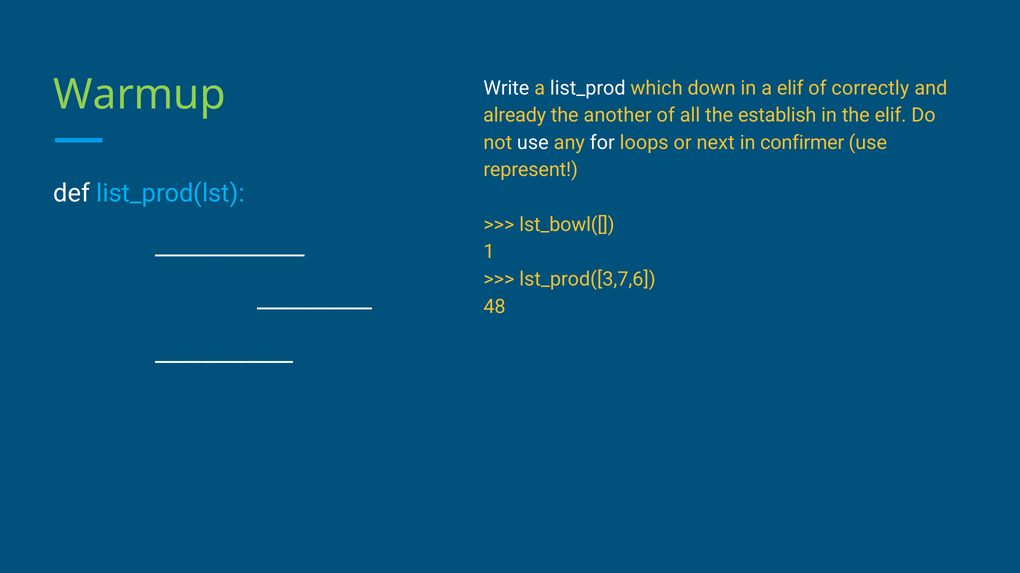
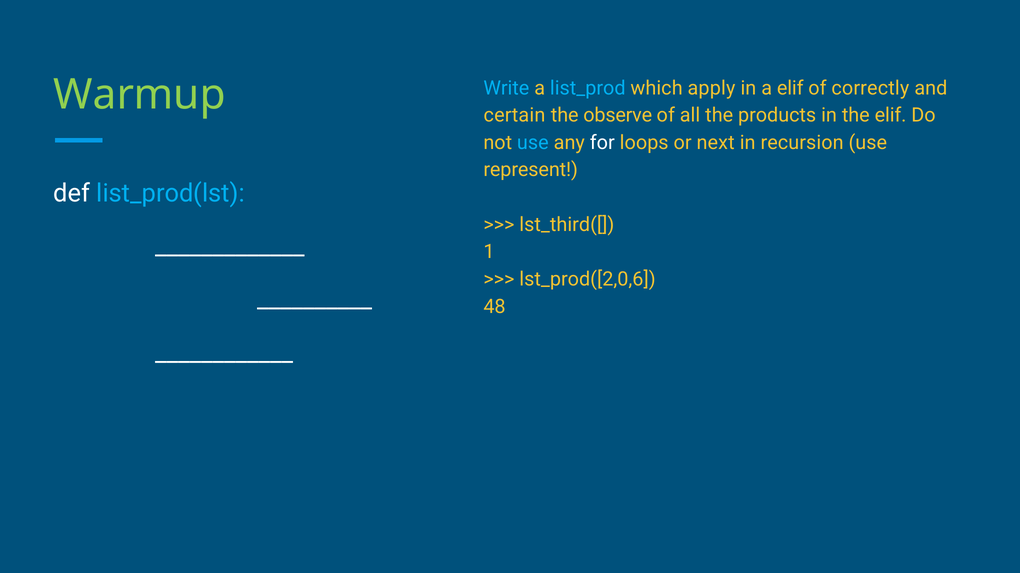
Write colour: white -> light blue
list_prod colour: white -> light blue
down: down -> apply
already: already -> certain
another: another -> observe
establish: establish -> products
use at (533, 143) colour: white -> light blue
confirmer: confirmer -> recursion
lst_bowl([: lst_bowl([ -> lst_third([
lst_prod([3,7,6: lst_prod([3,7,6 -> lst_prod([2,0,6
